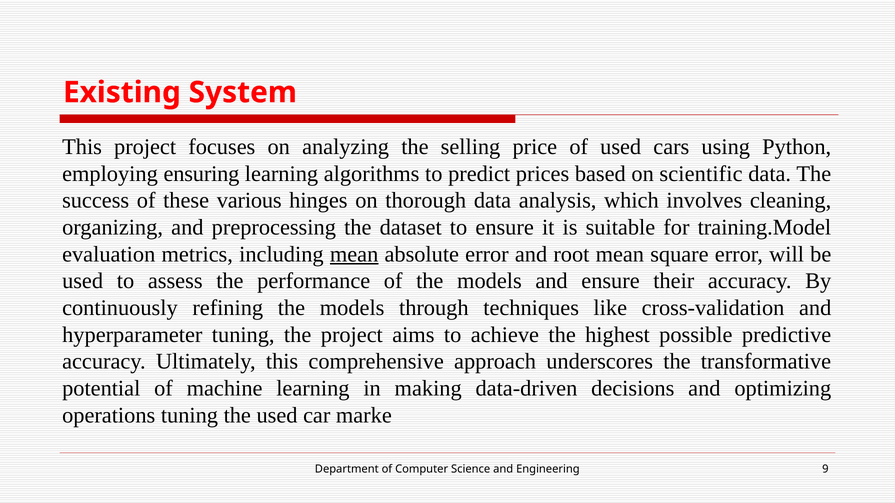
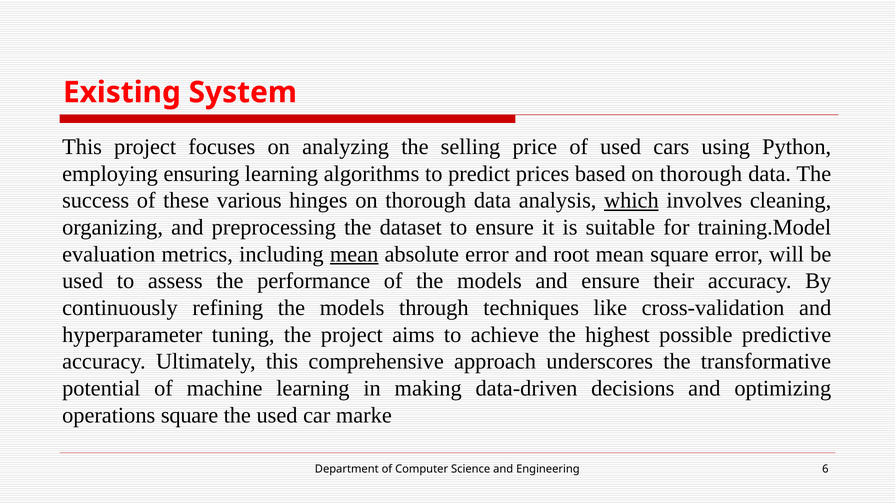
based on scientific: scientific -> thorough
which underline: none -> present
operations tuning: tuning -> square
9: 9 -> 6
